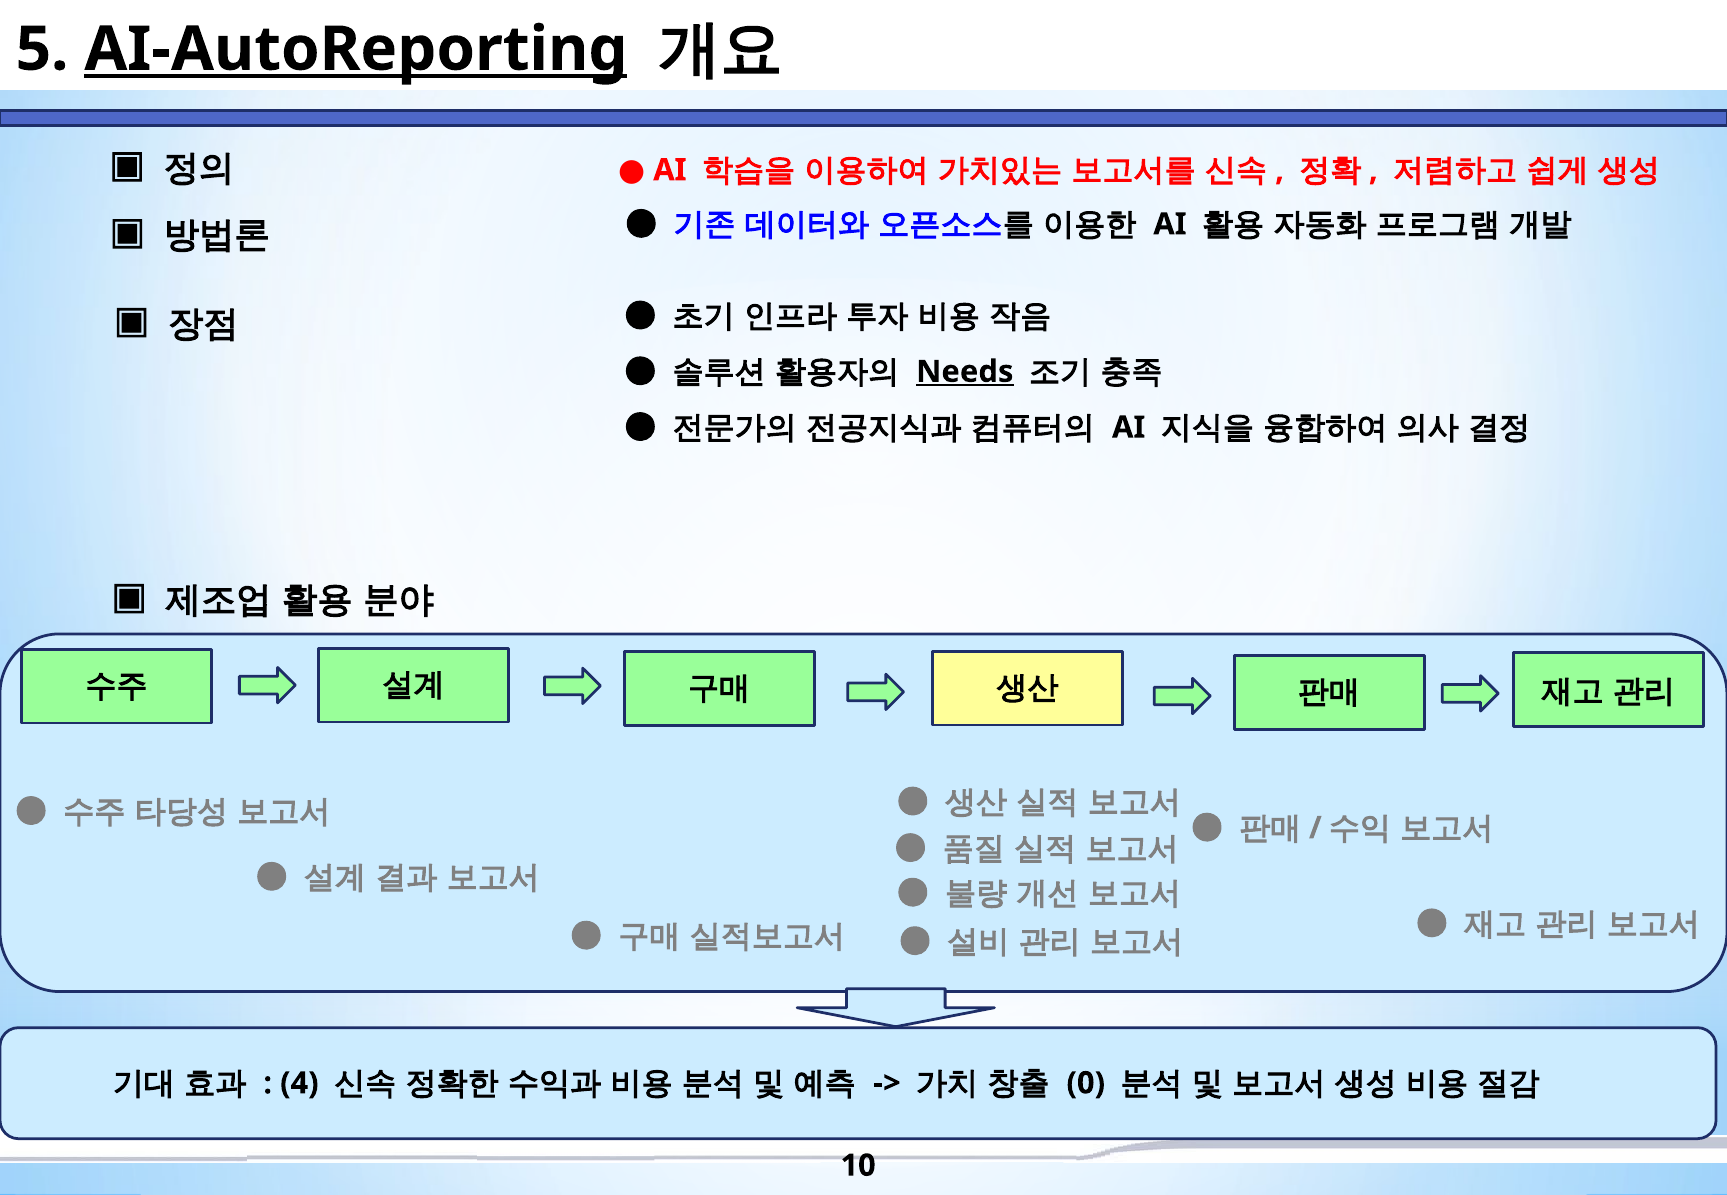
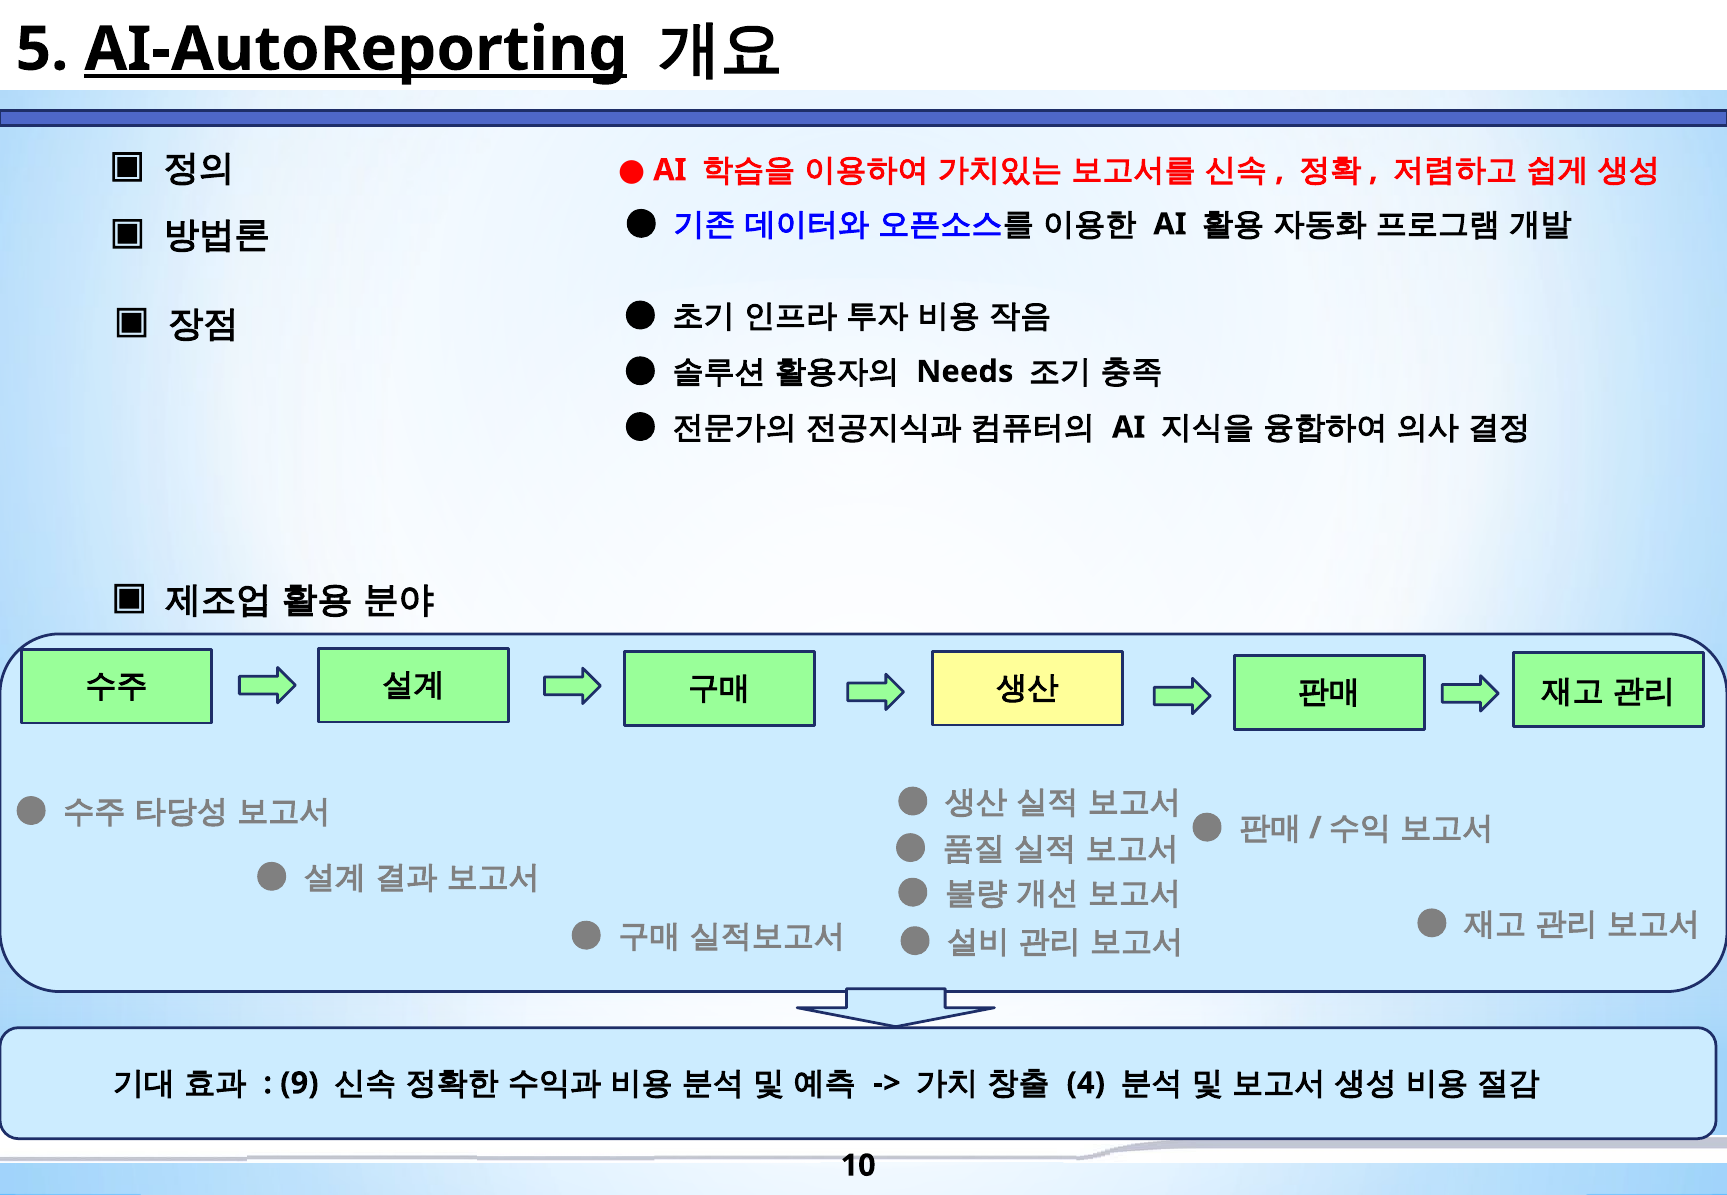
Needs underline: present -> none
4: 4 -> 9
0: 0 -> 4
